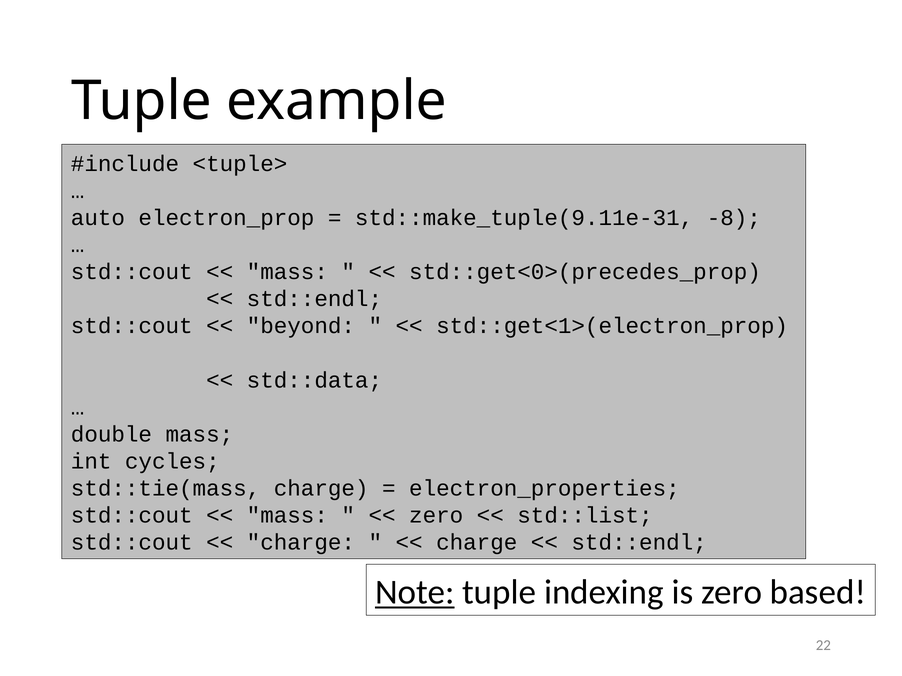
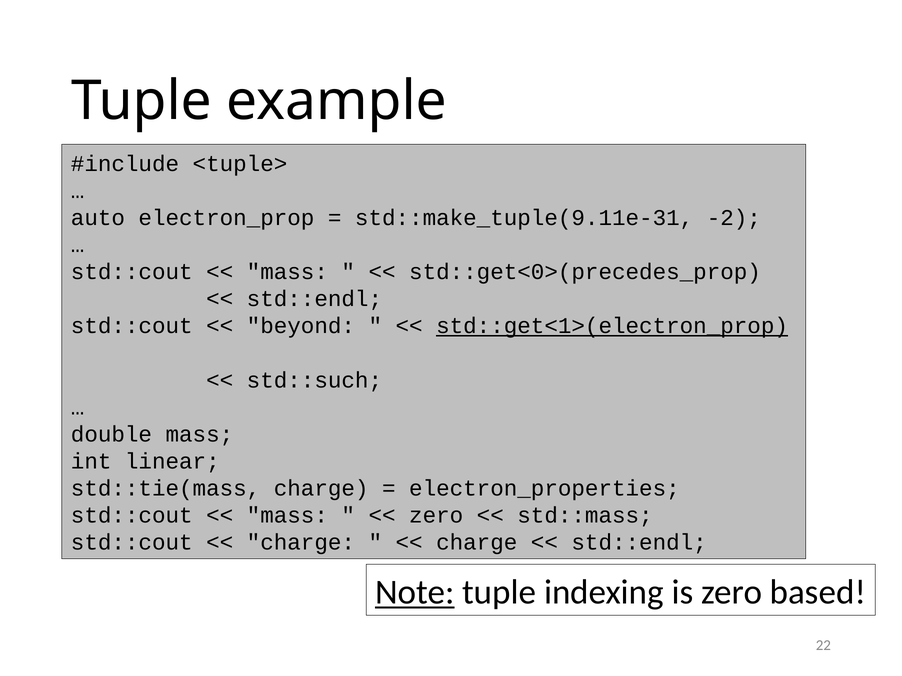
-8: -8 -> -2
std::get<1>(electron_prop underline: none -> present
std::data: std::data -> std::such
cycles: cycles -> linear
std::list: std::list -> std::mass
